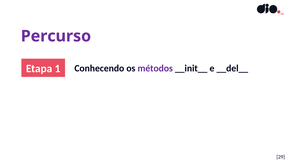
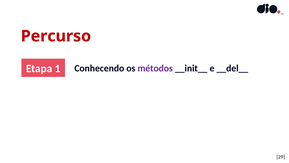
Percurso colour: purple -> red
